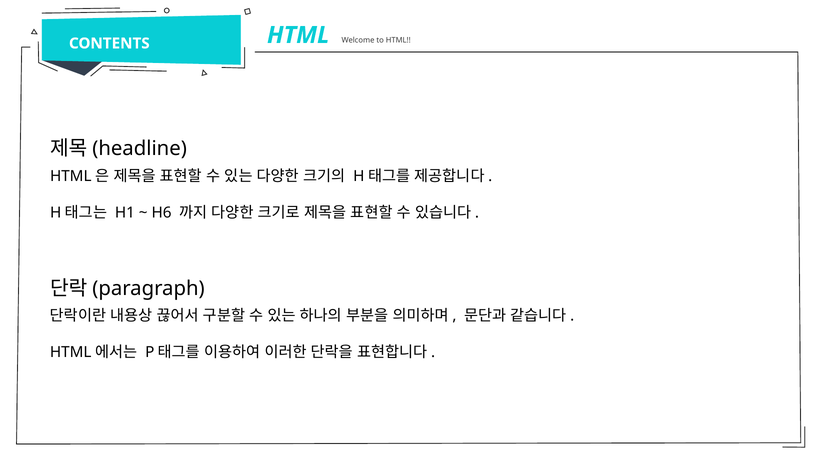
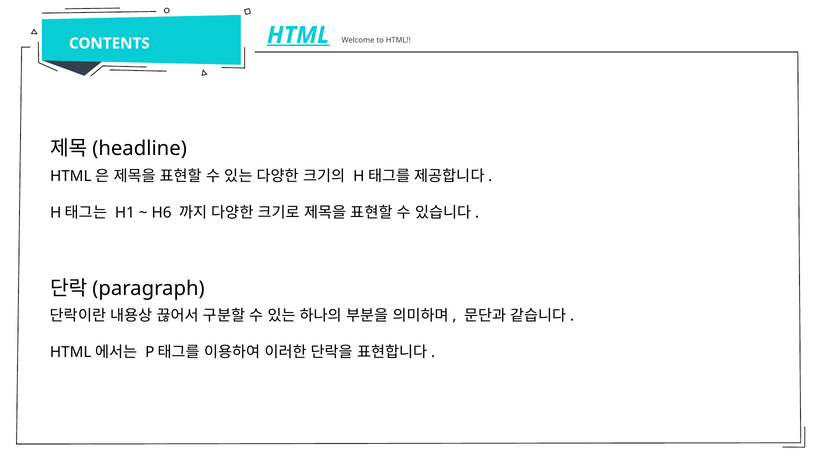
HTML at (298, 35) underline: none -> present
